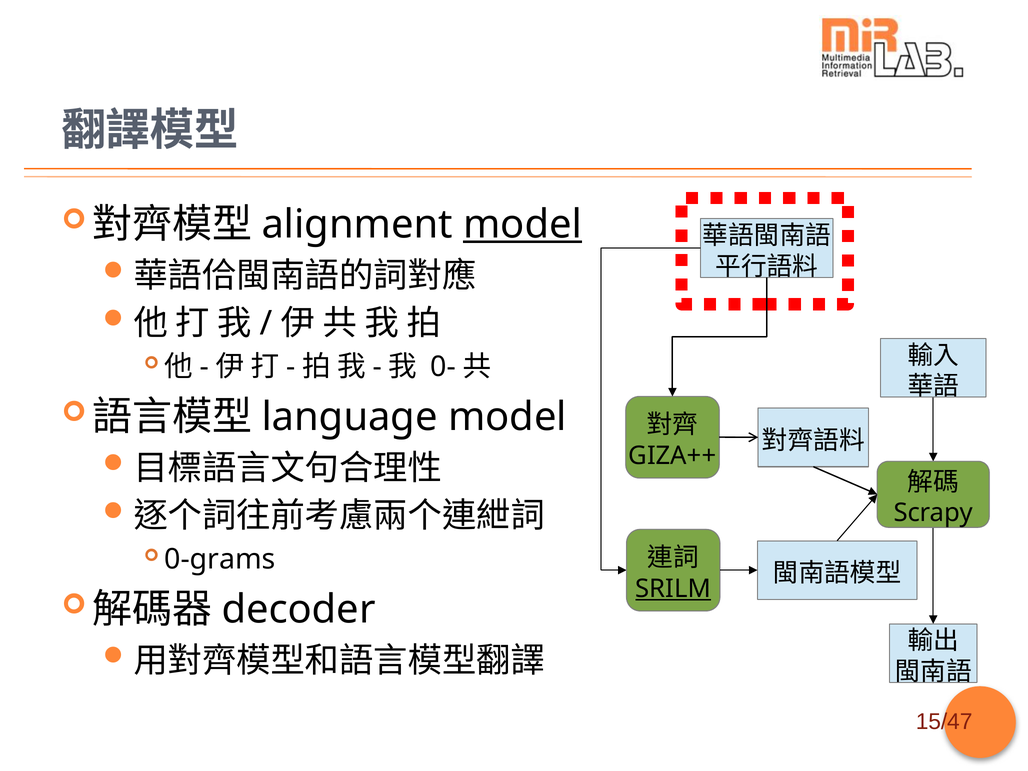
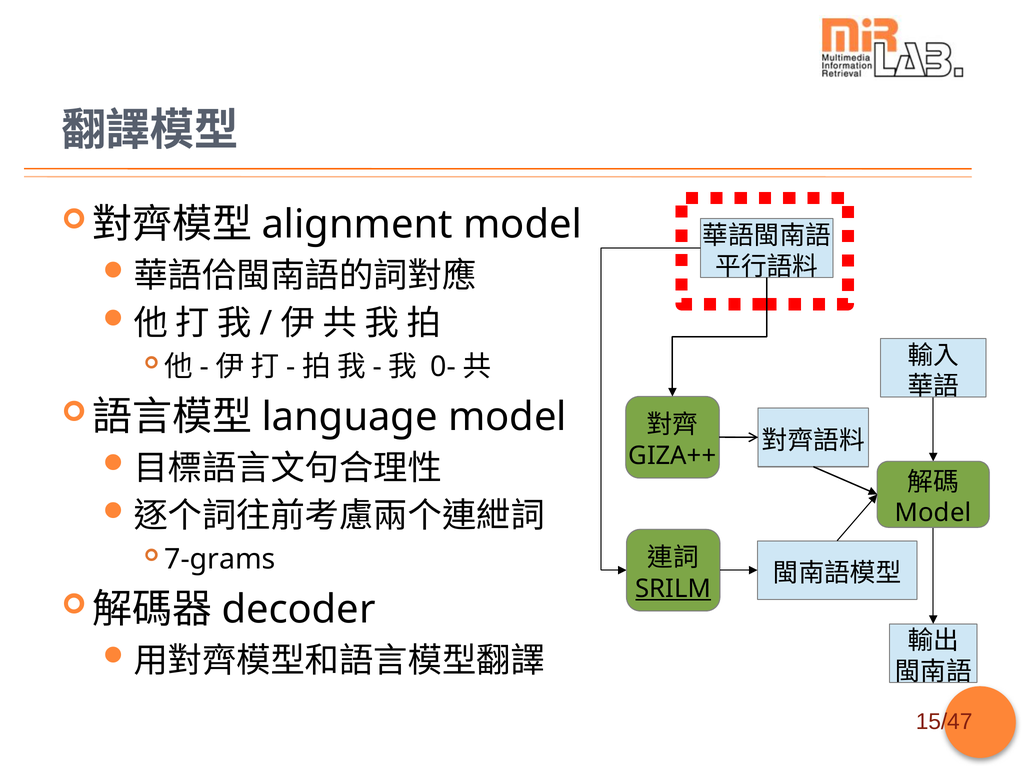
model at (522, 225) underline: present -> none
Scrapy at (933, 513): Scrapy -> Model
0-grams: 0-grams -> 7-grams
